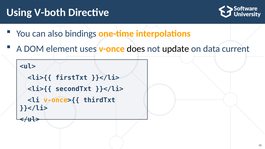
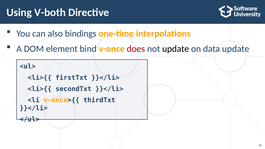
uses: uses -> bind
does colour: black -> red
data current: current -> update
